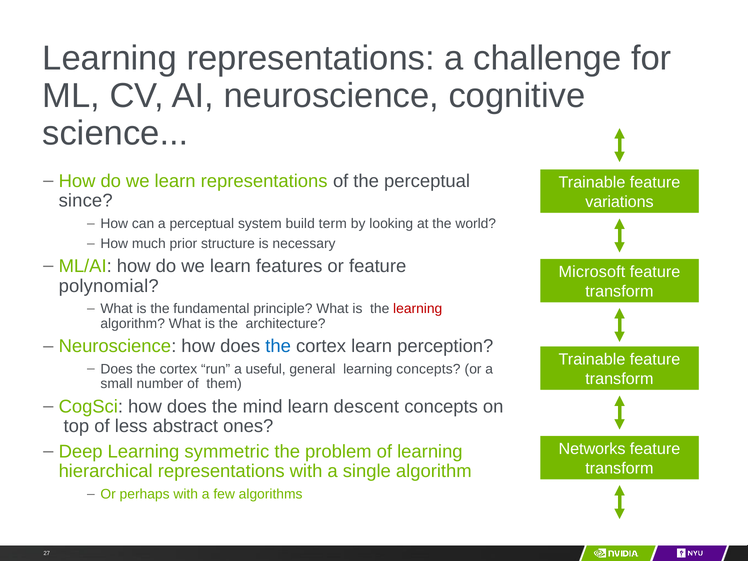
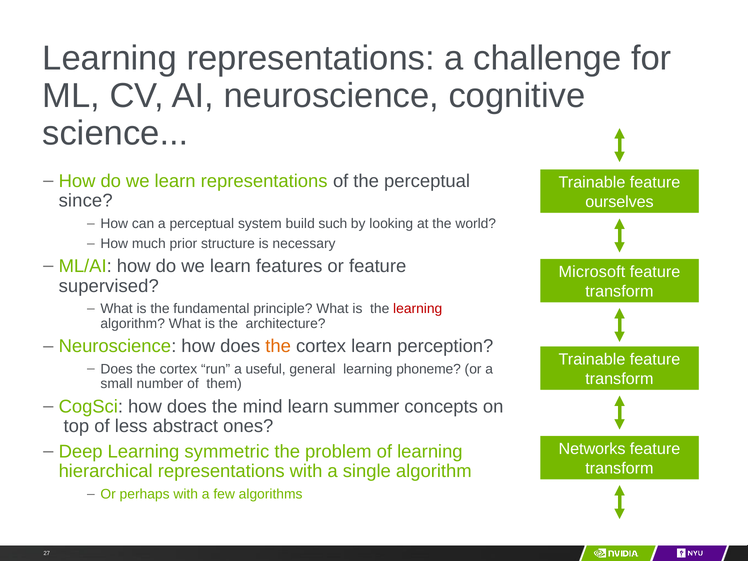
variations: variations -> ourselves
term: term -> such
polynomial: polynomial -> supervised
the at (278, 346) colour: blue -> orange
learning concepts: concepts -> phoneme
descent: descent -> summer
